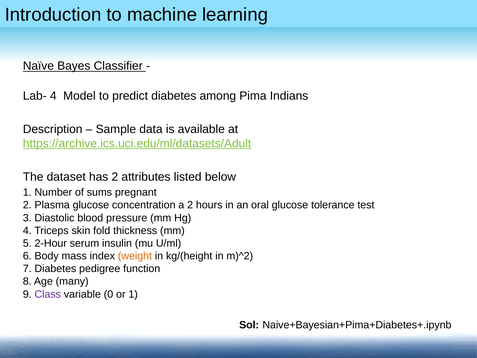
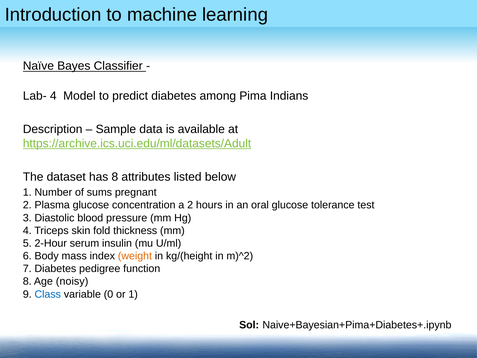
has 2: 2 -> 8
many: many -> noisy
Class colour: purple -> blue
